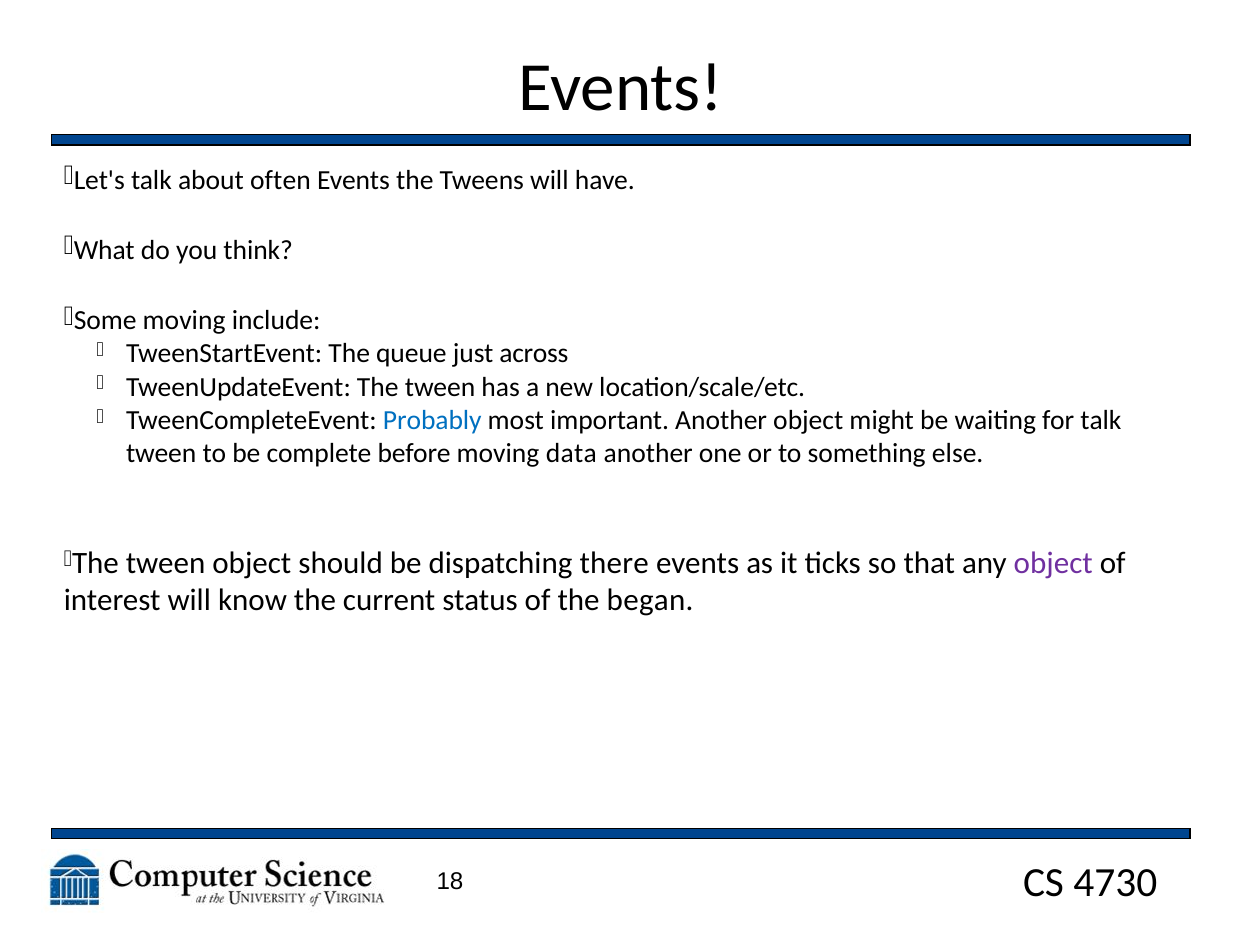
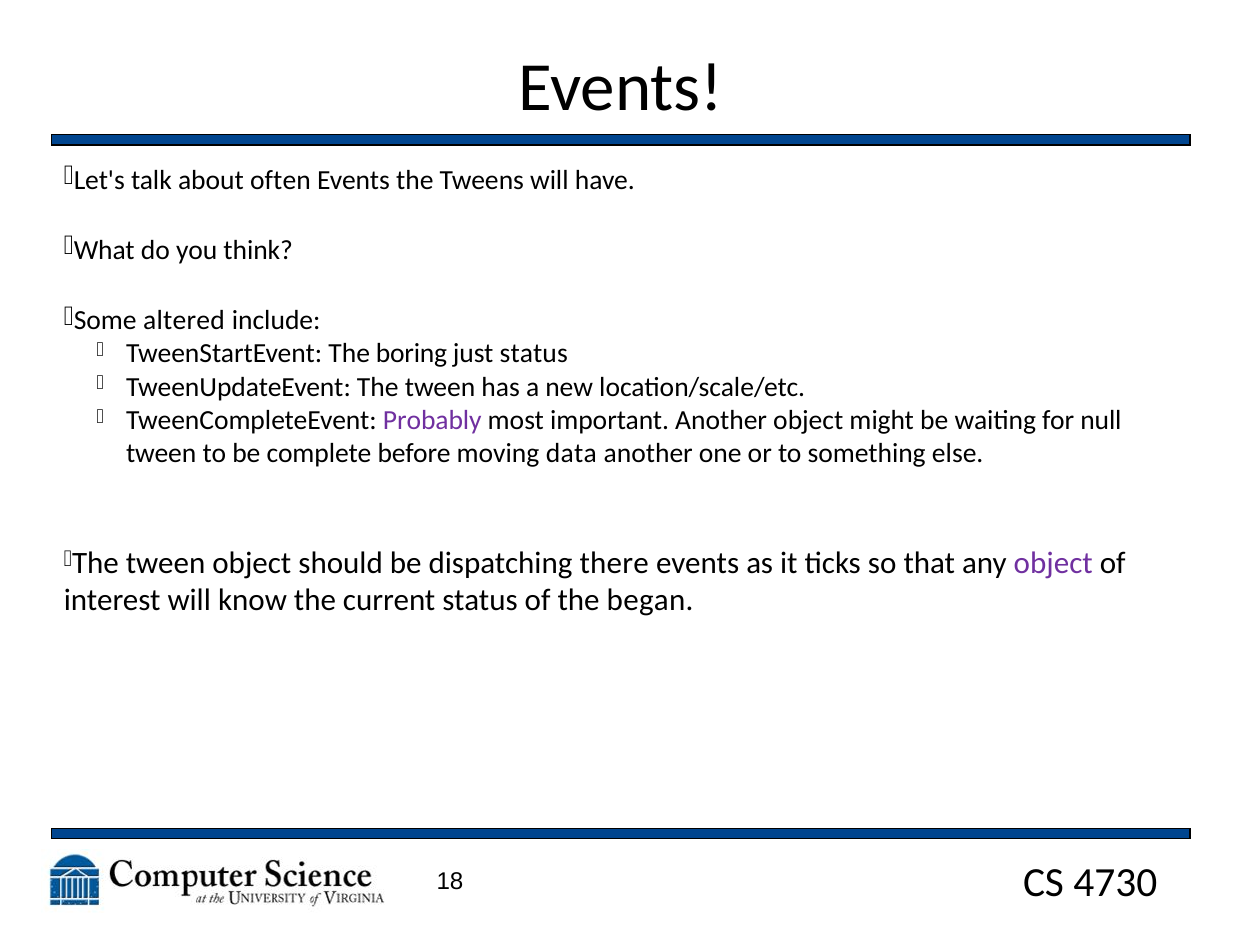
moving at (184, 321): moving -> altered
queue: queue -> boring
just across: across -> status
Probably colour: blue -> purple
for talk: talk -> null
